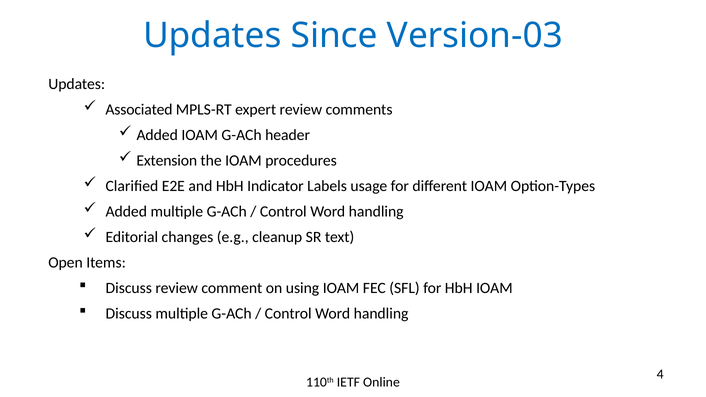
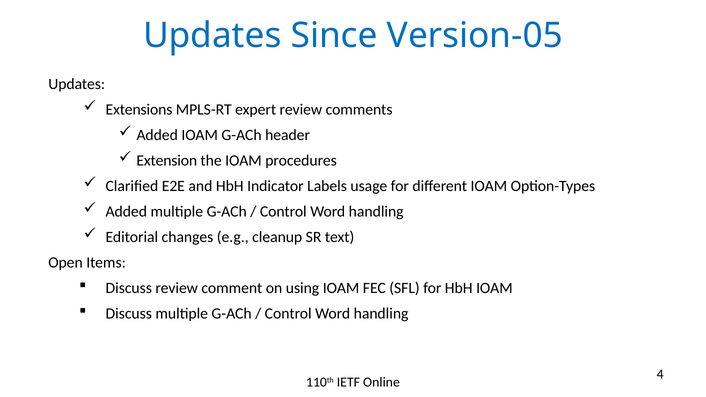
Version-03: Version-03 -> Version-05
Associated: Associated -> Extensions
